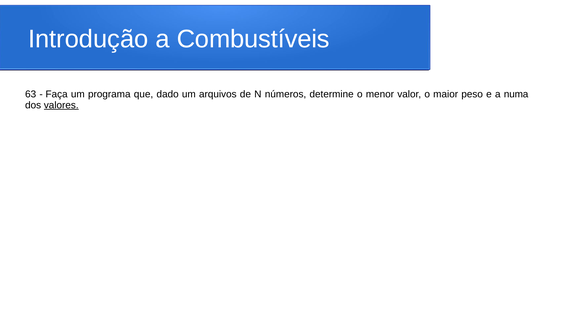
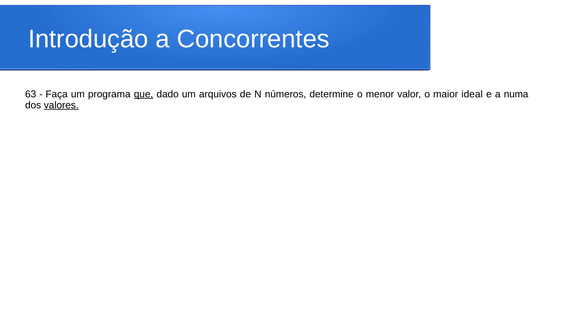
Combustíveis: Combustíveis -> Concorrentes
que underline: none -> present
peso: peso -> ideal
